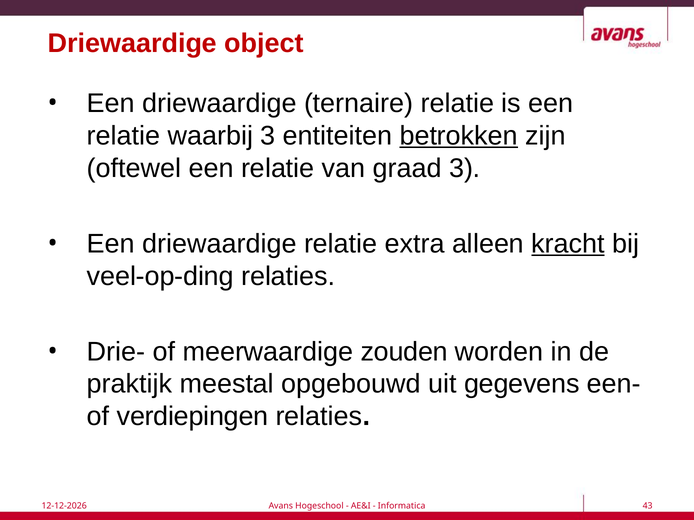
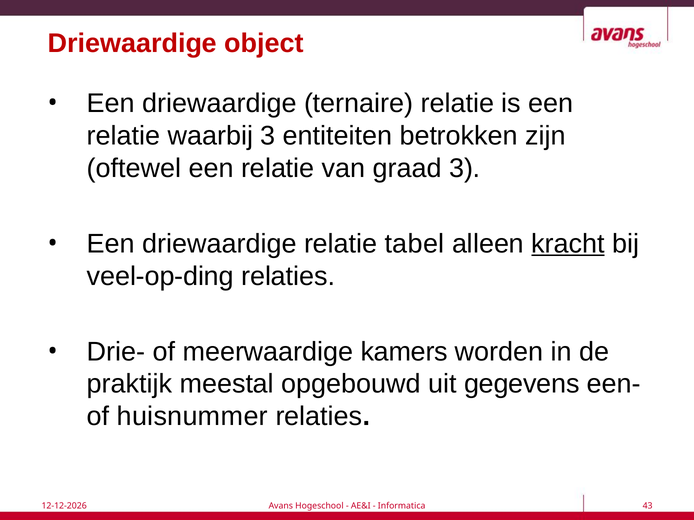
betrokken underline: present -> none
extra: extra -> tabel
zouden: zouden -> kamers
verdiepingen: verdiepingen -> huisnummer
